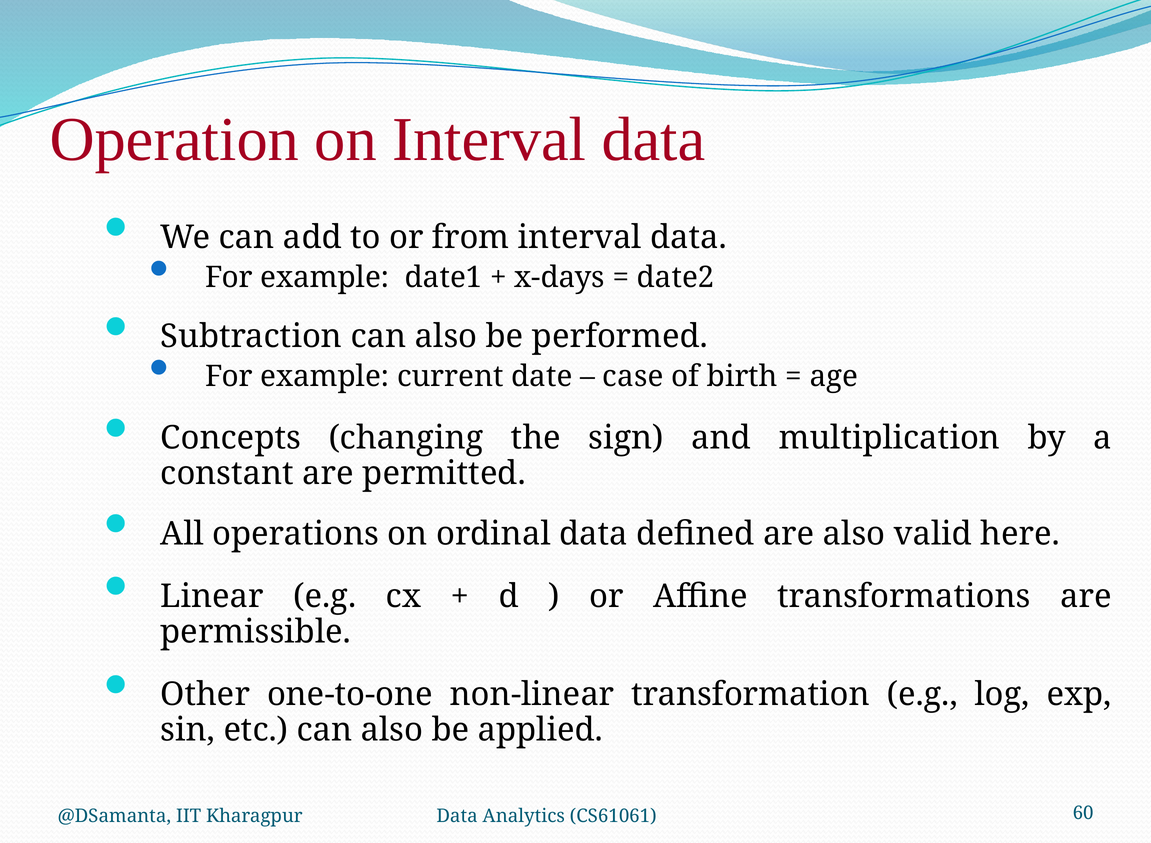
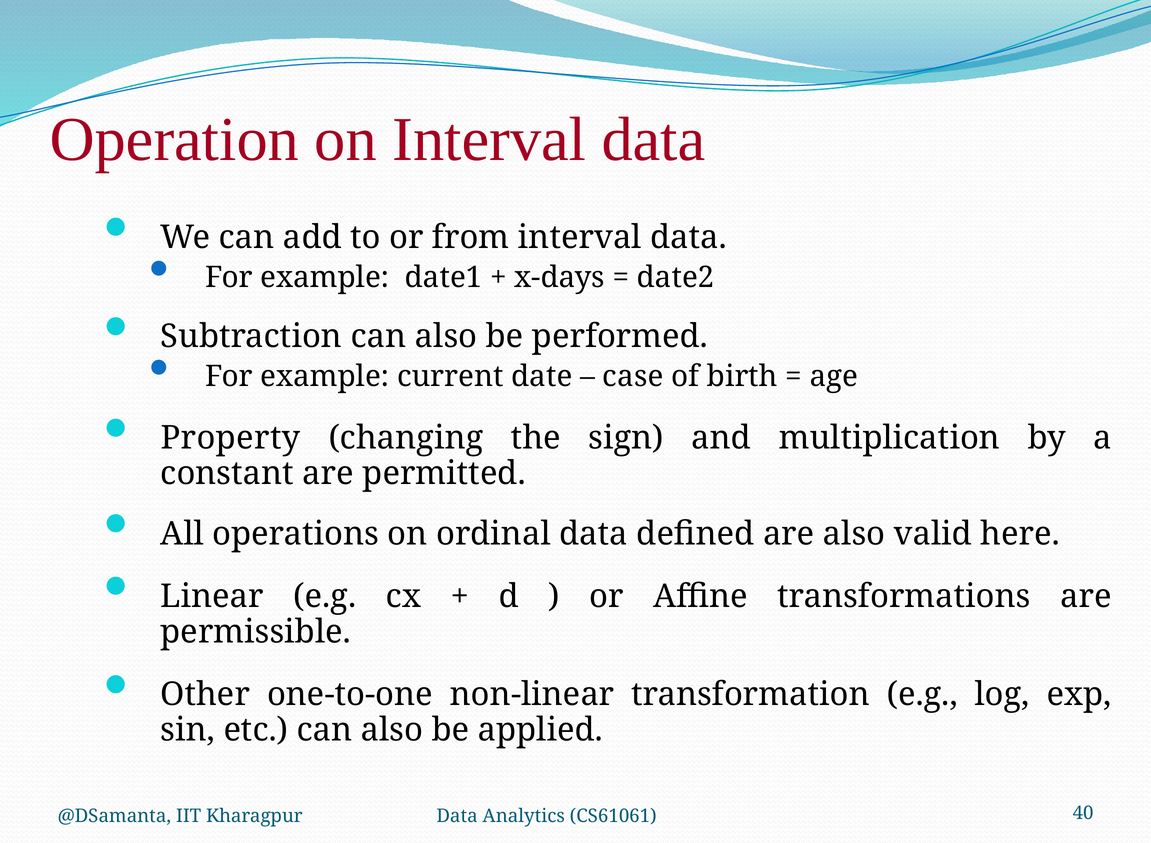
Concepts: Concepts -> Property
60: 60 -> 40
